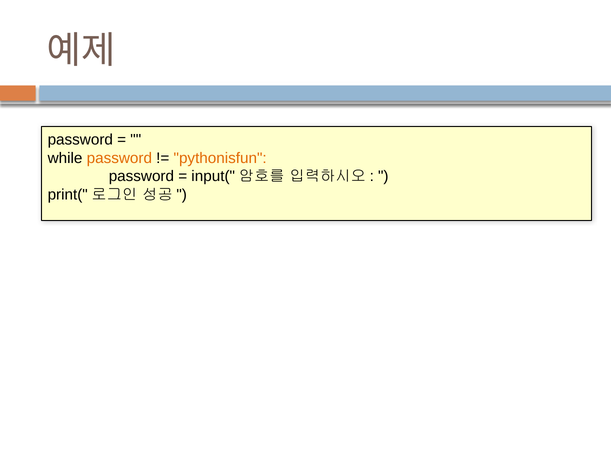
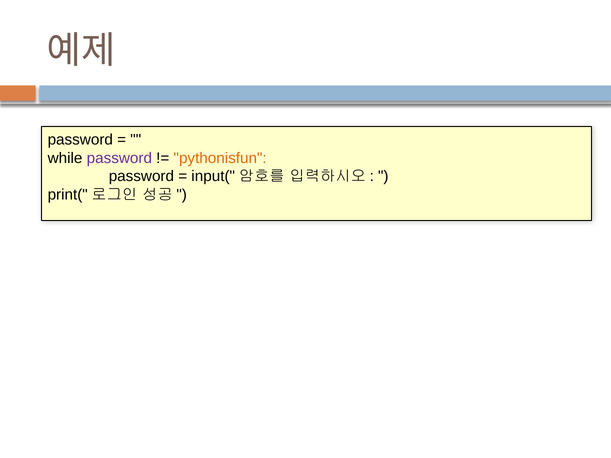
password at (119, 158) colour: orange -> purple
